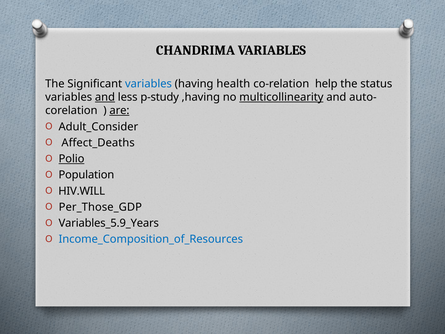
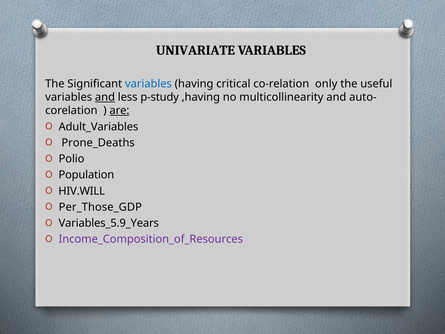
CHANDRIMA: CHANDRIMA -> UNIVARIATE
health: health -> critical
help: help -> only
status: status -> useful
multicollinearity underline: present -> none
Adult_Consider: Adult_Consider -> Adult_Variables
Affect_Deaths: Affect_Deaths -> Prone_Deaths
Polio underline: present -> none
Income_Composition_of_Resources colour: blue -> purple
